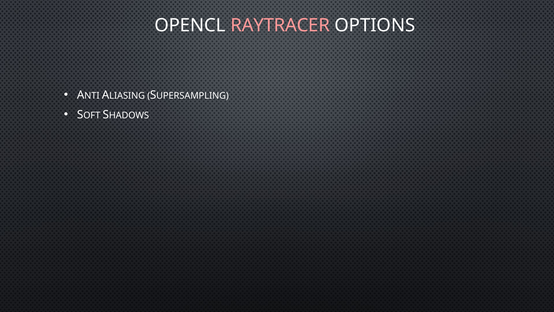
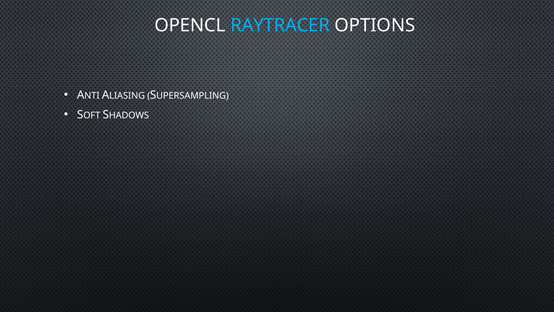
RAYTRACER colour: pink -> light blue
